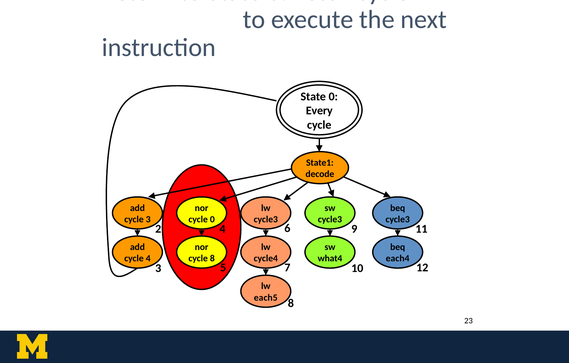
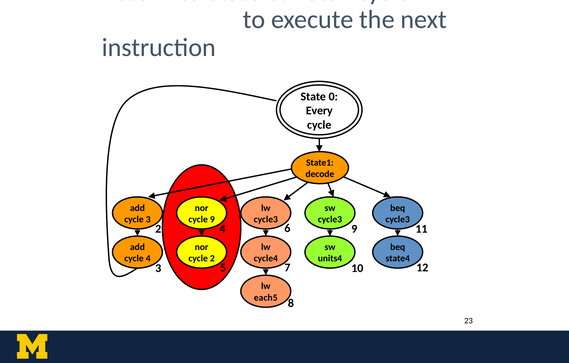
cycle 0: 0 -> 9
cycle 8: 8 -> 2
what4: what4 -> units4
each4: each4 -> state4
